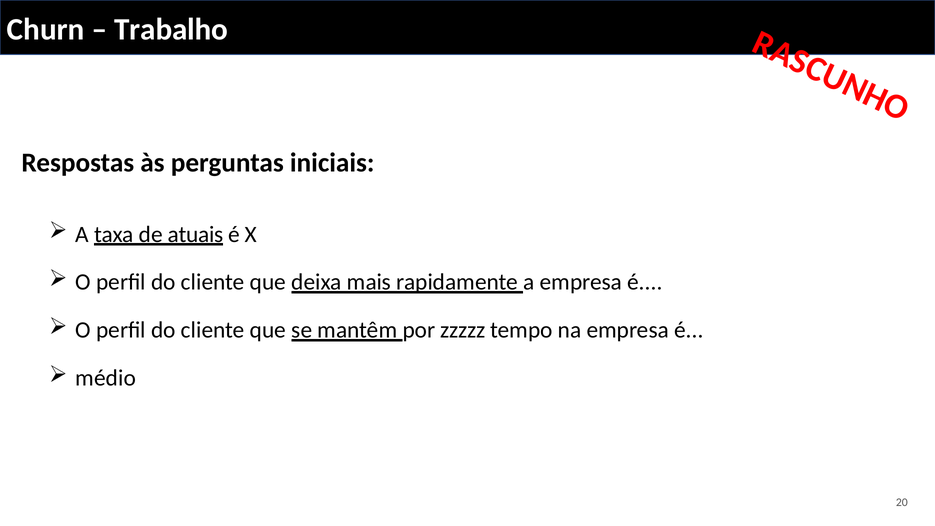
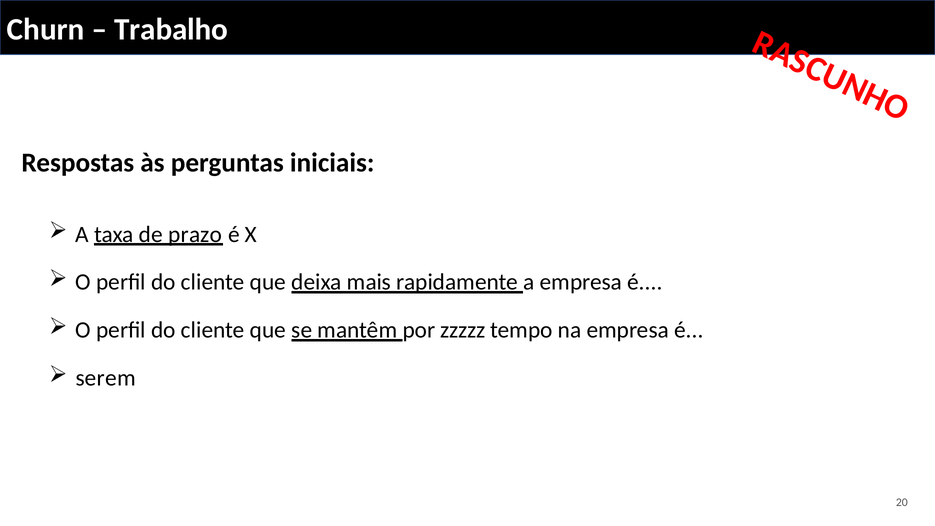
atuais: atuais -> prazo
médio: médio -> serem
